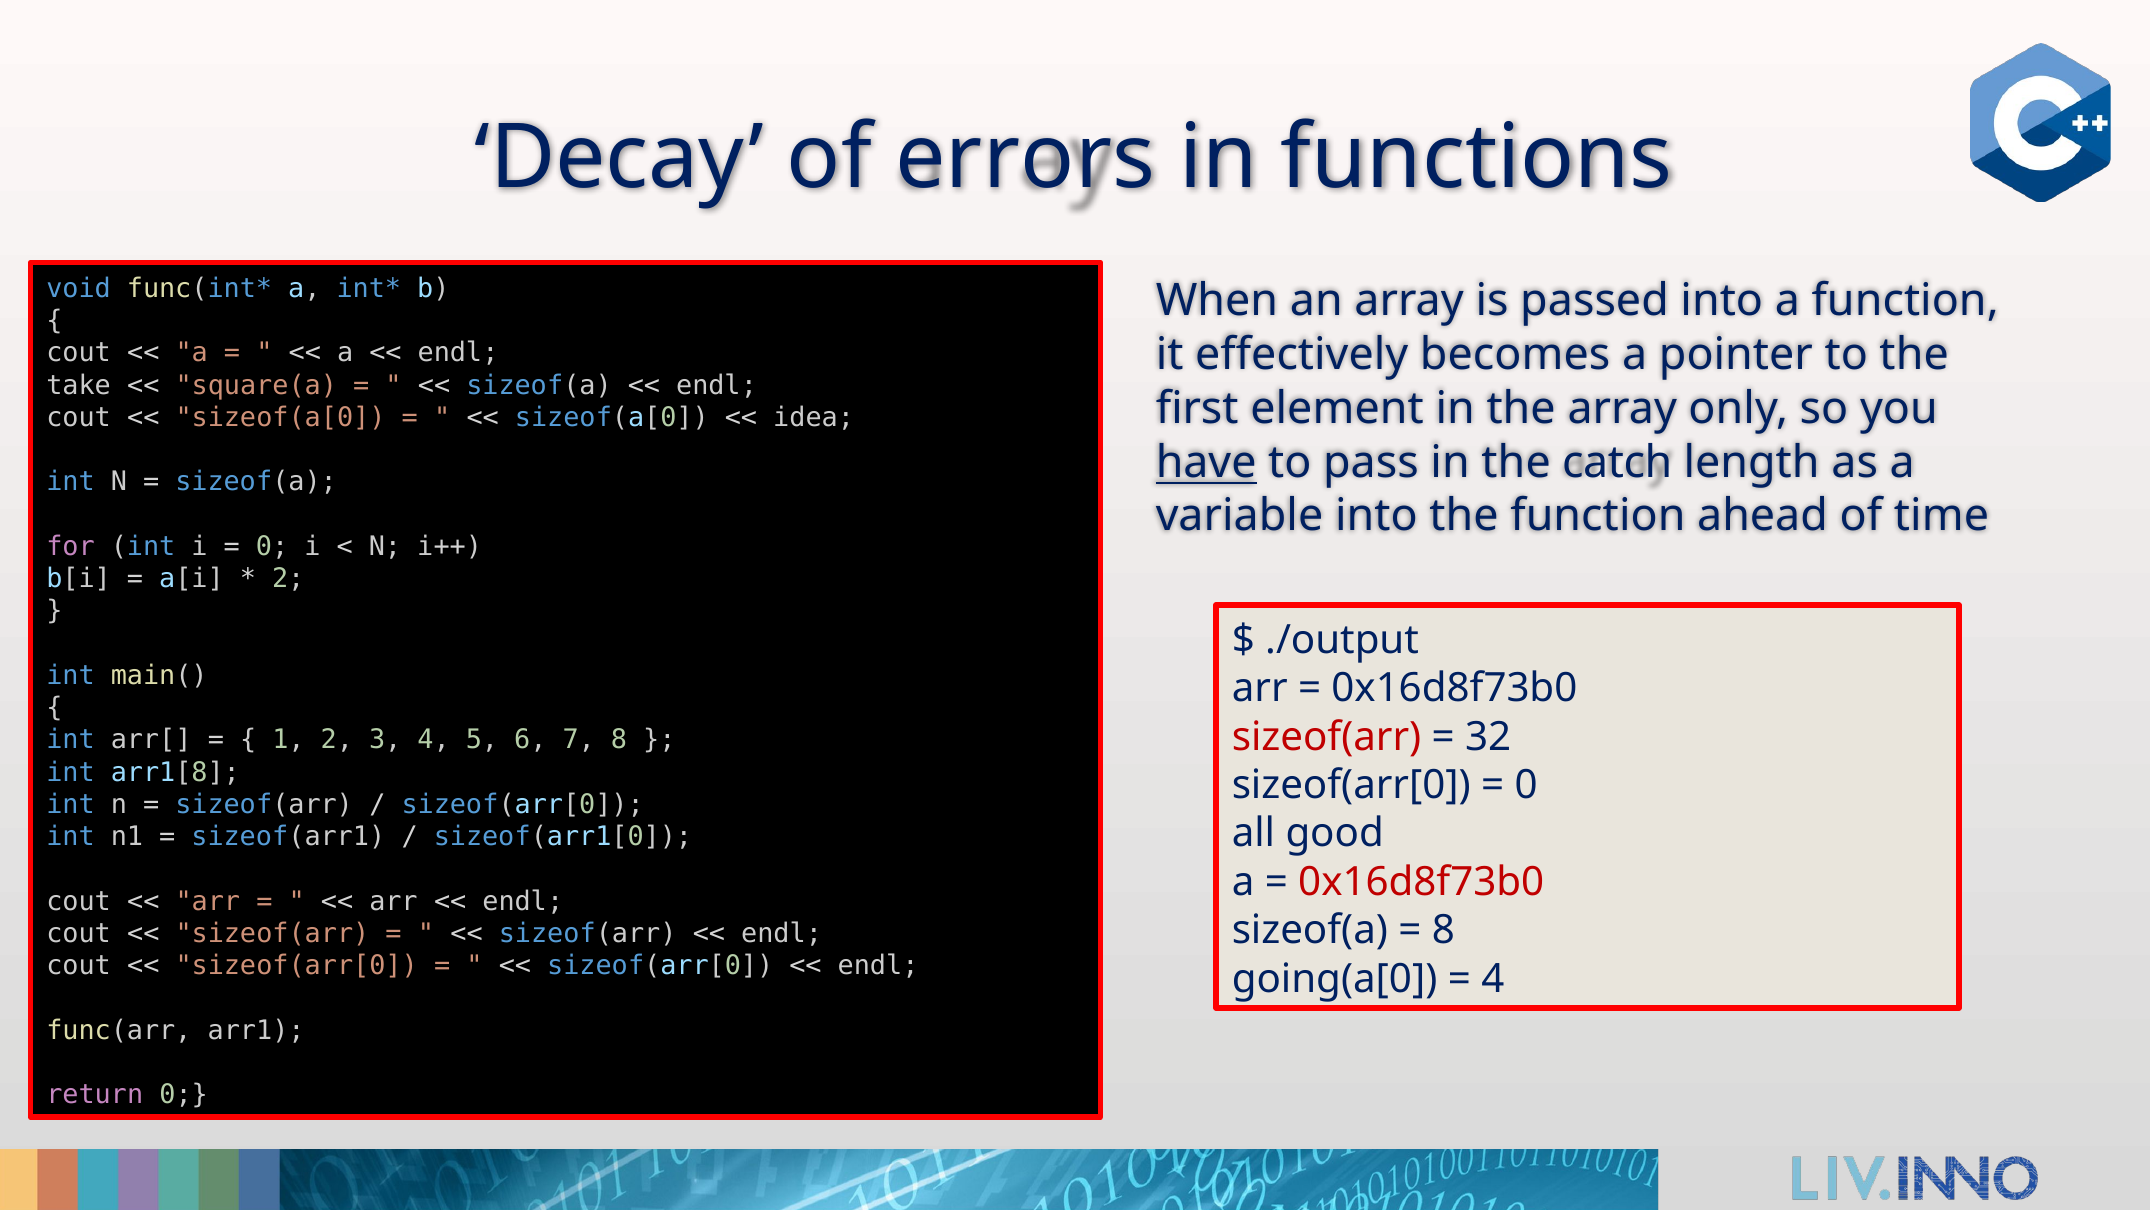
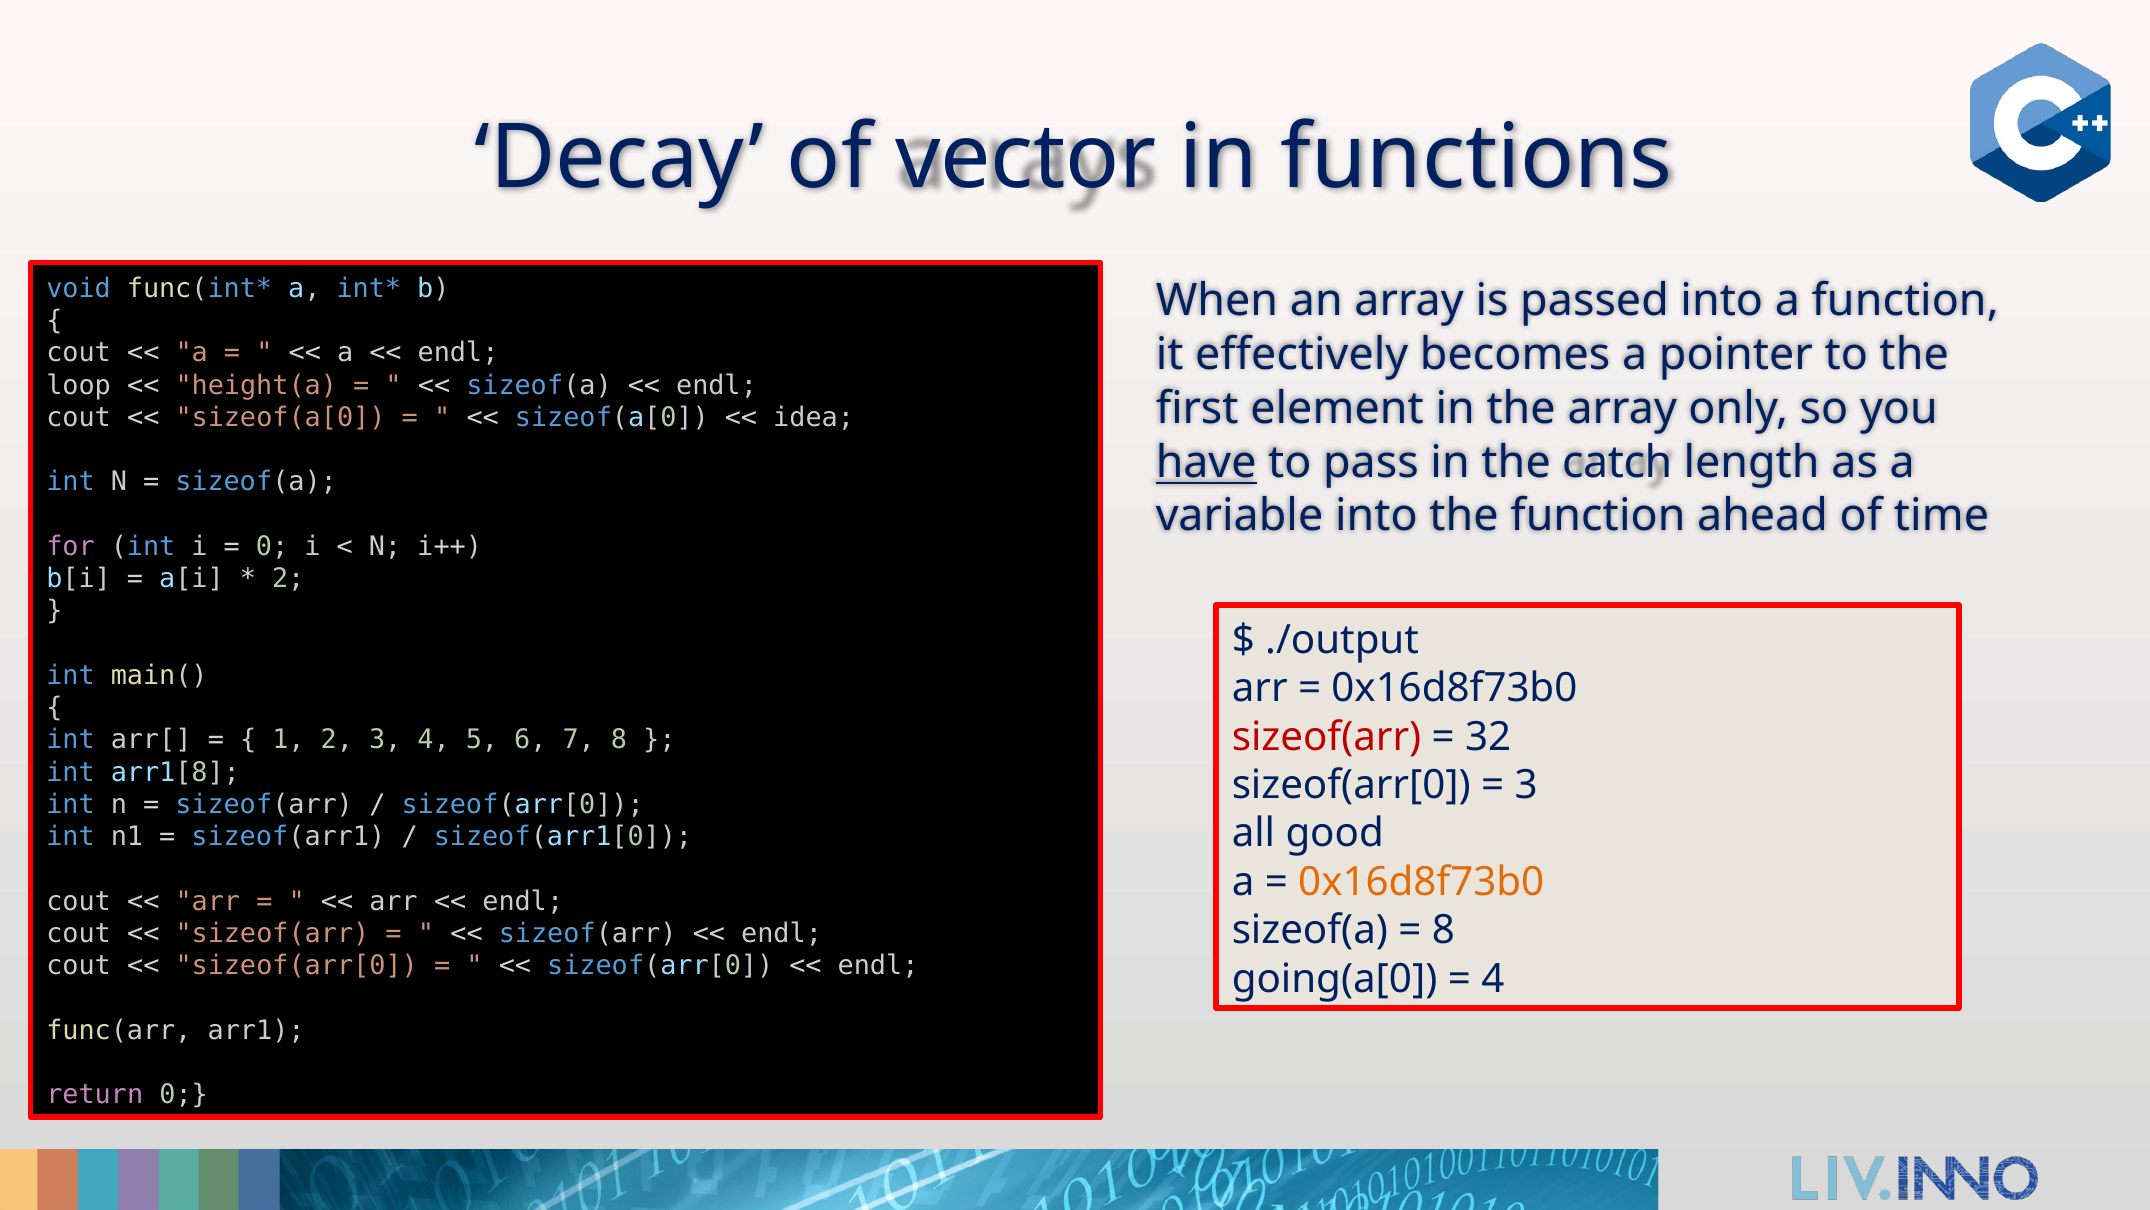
errors: errors -> vector
take: take -> loop
square(a: square(a -> height(a
0 at (1526, 785): 0 -> 3
0x16d8f73b0 at (1421, 881) colour: red -> orange
